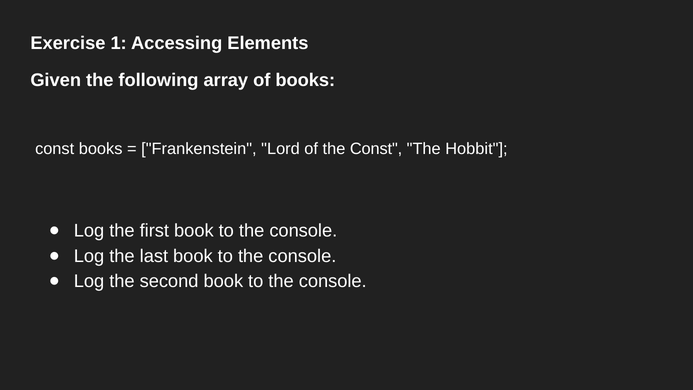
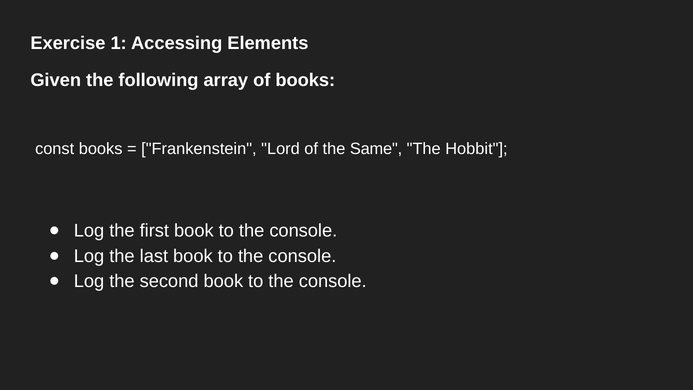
the Const: Const -> Same
